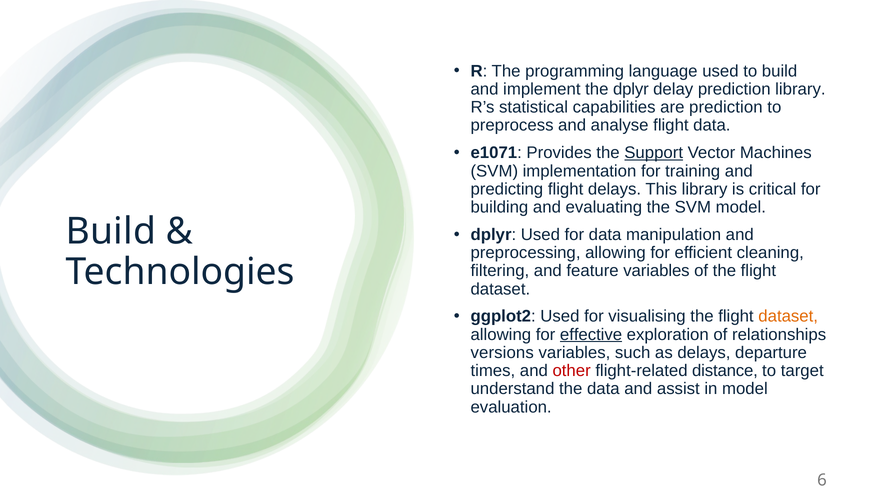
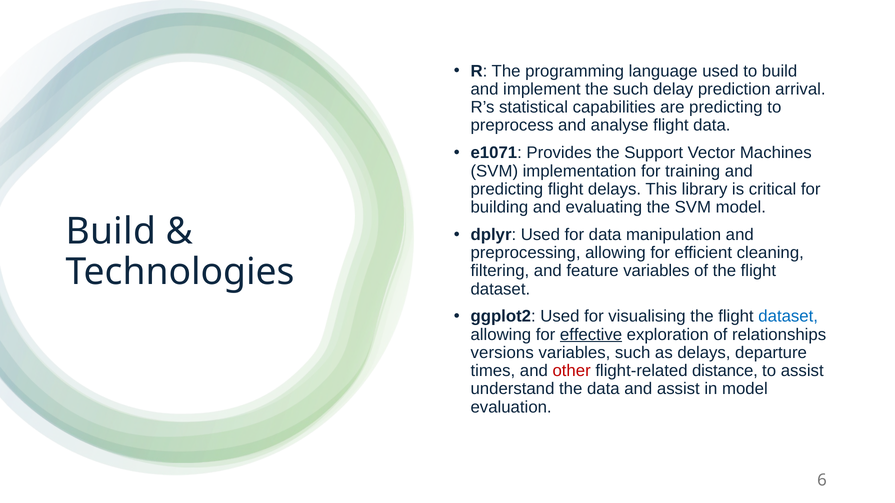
the dplyr: dplyr -> such
prediction library: library -> arrival
are prediction: prediction -> predicting
Support underline: present -> none
dataset at (788, 317) colour: orange -> blue
to target: target -> assist
